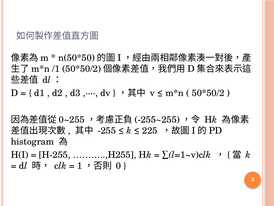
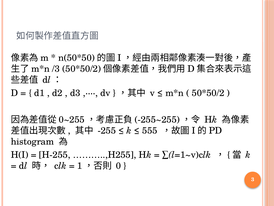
/1: /1 -> /3
225: 225 -> 555
